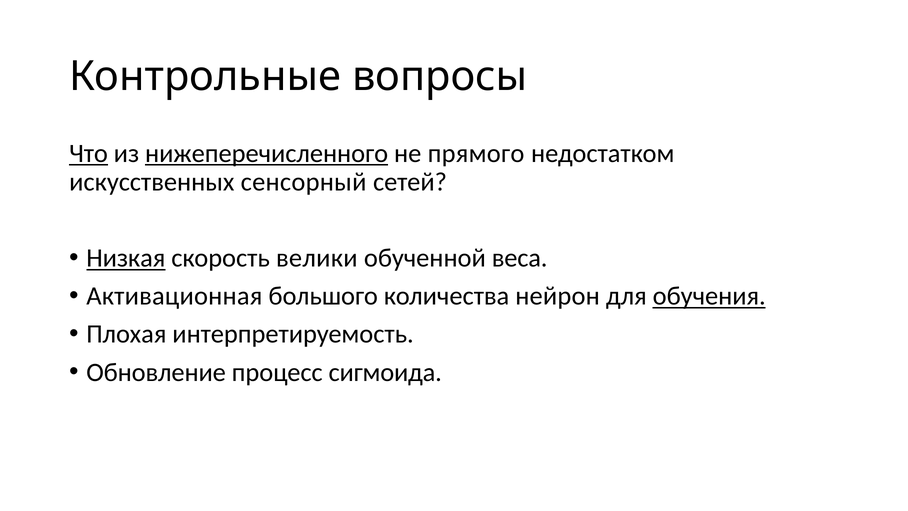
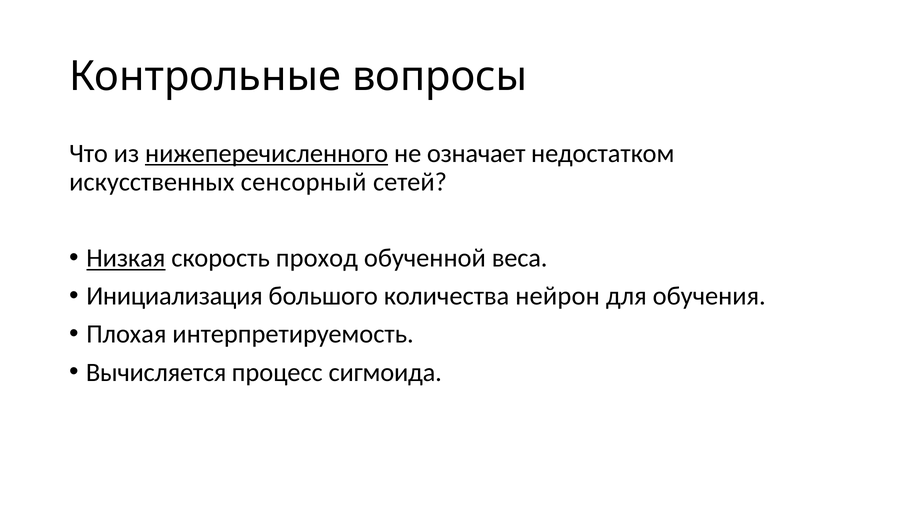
Что underline: present -> none
прямого: прямого -> означает
велики: велики -> проход
Активационная: Активационная -> Инициализация
обучения underline: present -> none
Обновление: Обновление -> Вычисляется
